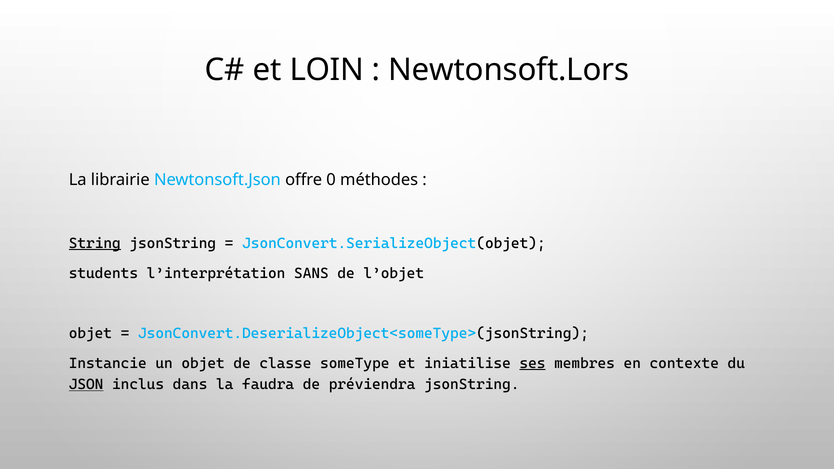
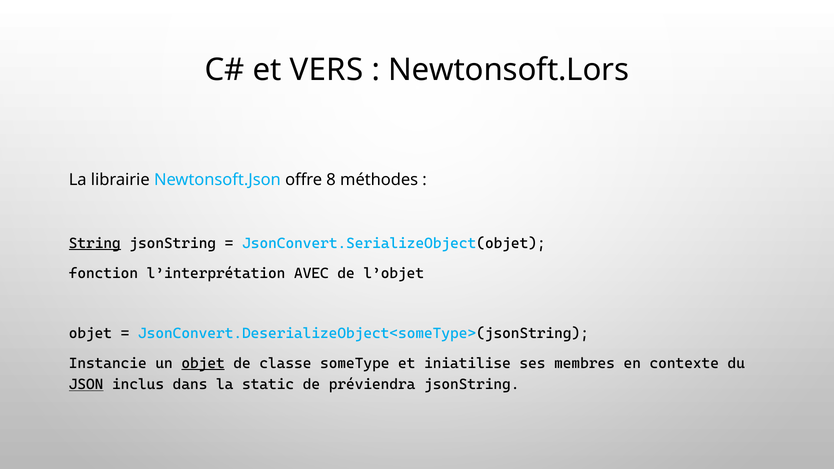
LOIN: LOIN -> VERS
0: 0 -> 8
students: students -> fonction
SANS: SANS -> AVEC
objet at (203, 363) underline: none -> present
ses underline: present -> none
faudra: faudra -> static
